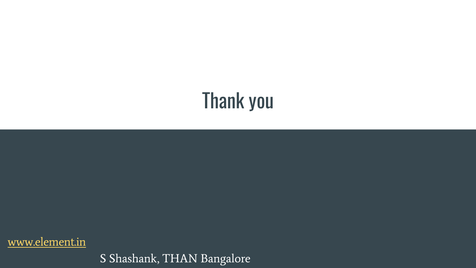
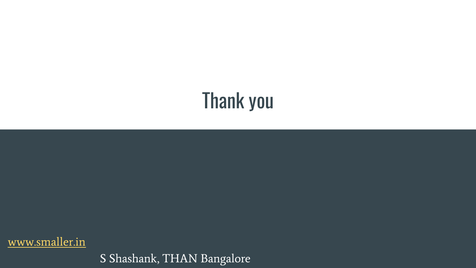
www.element.in: www.element.in -> www.smaller.in
